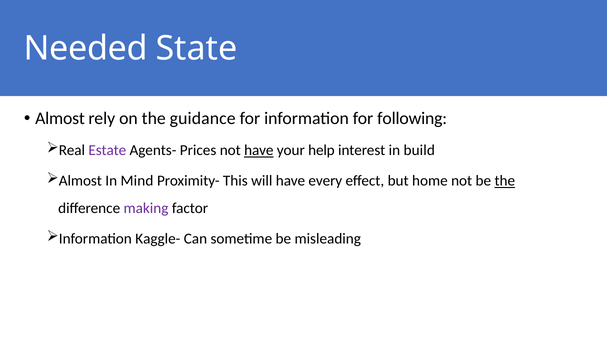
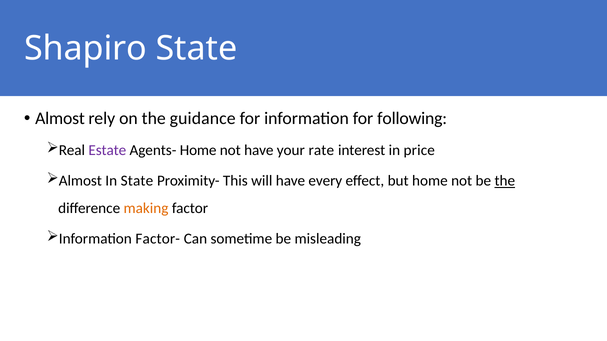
Needed: Needed -> Shapiro
Agents- Prices: Prices -> Home
have at (259, 151) underline: present -> none
help: help -> rate
build: build -> price
In Mind: Mind -> State
making colour: purple -> orange
Kaggle-: Kaggle- -> Factor-
